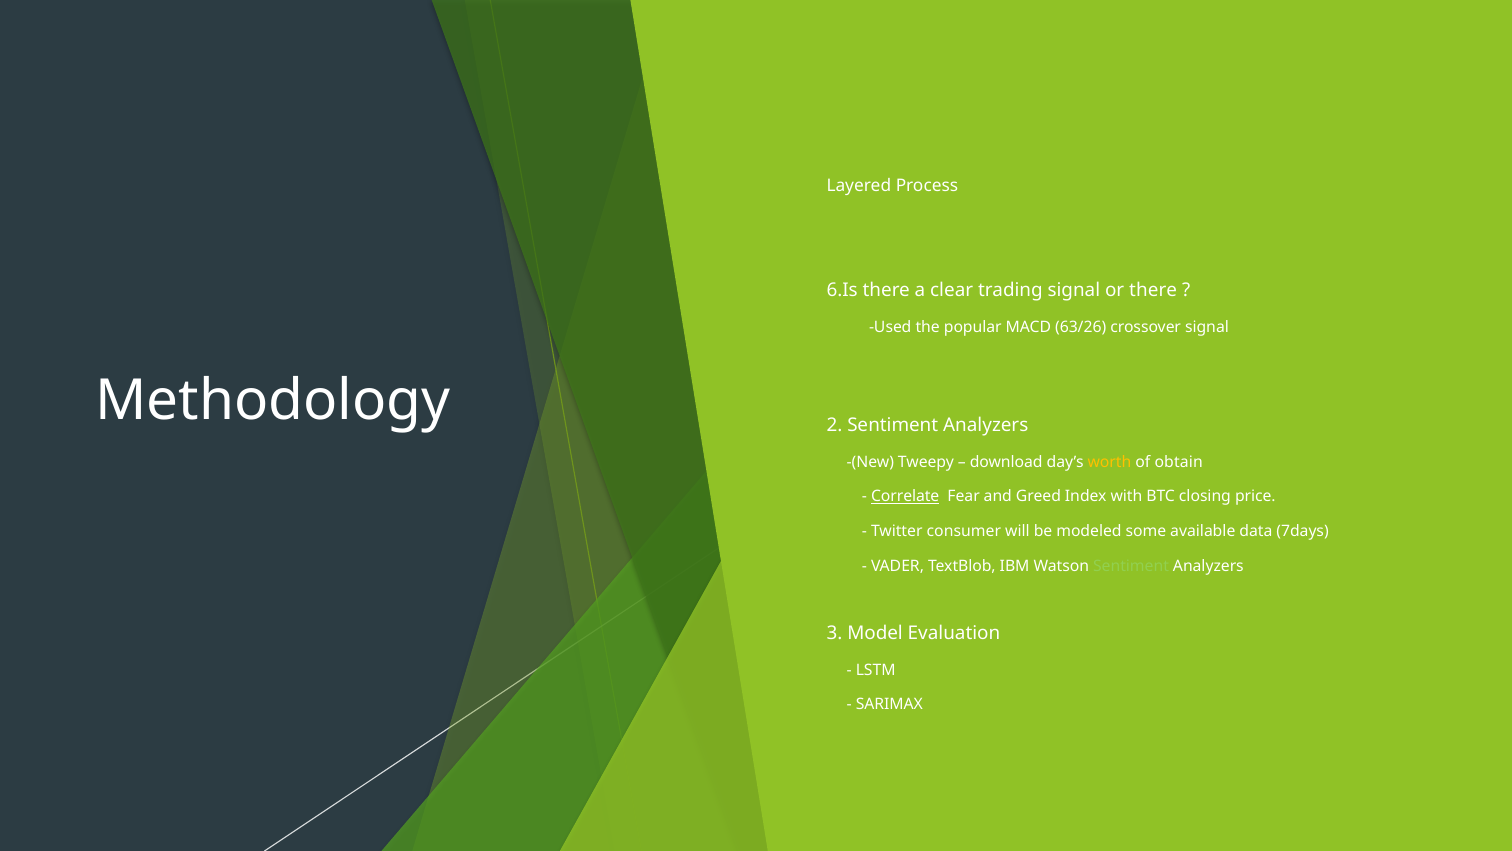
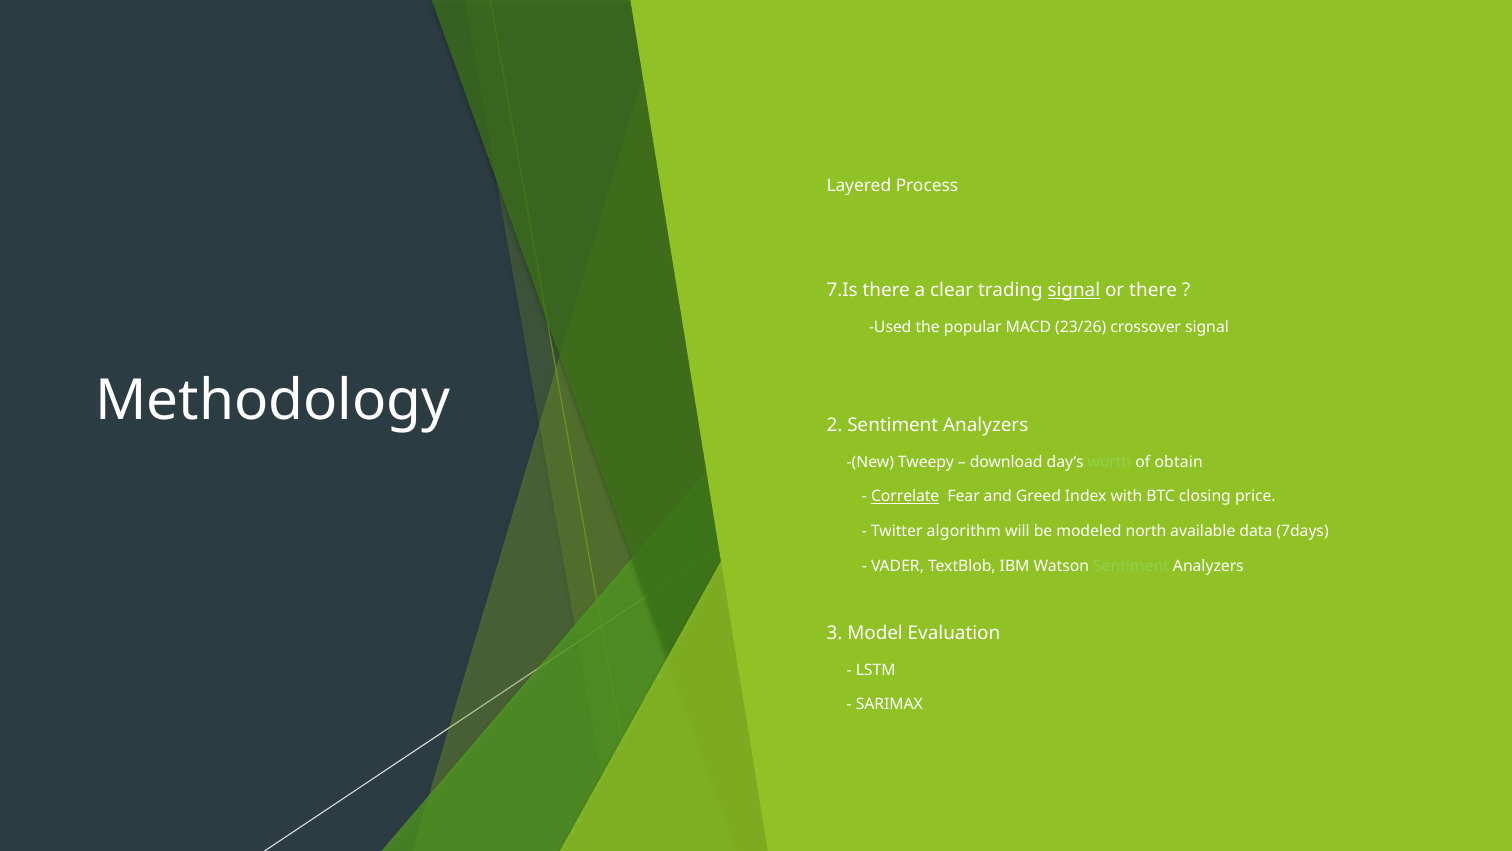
6.Is: 6.Is -> 7.Is
signal at (1074, 290) underline: none -> present
63/26: 63/26 -> 23/26
worth colour: yellow -> light green
consumer: consumer -> algorithm
some: some -> north
